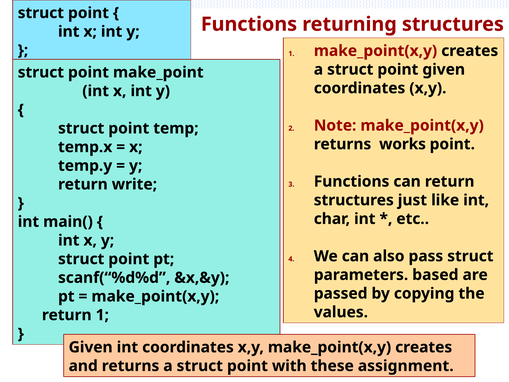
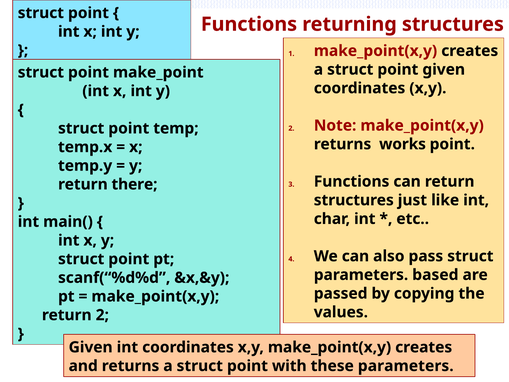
write: write -> there
return 1: 1 -> 2
these assignment: assignment -> parameters
